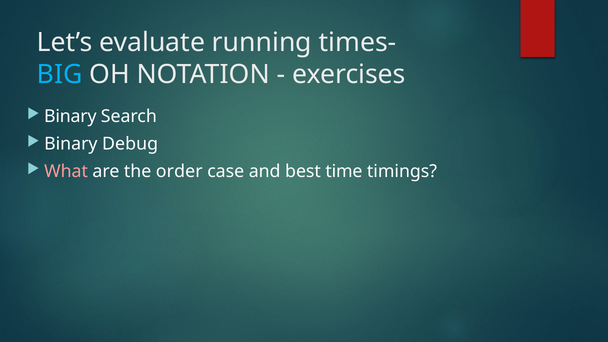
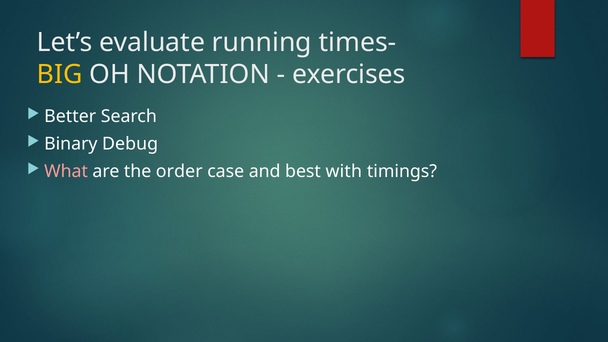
BIG colour: light blue -> yellow
Binary at (70, 116): Binary -> Better
time: time -> with
